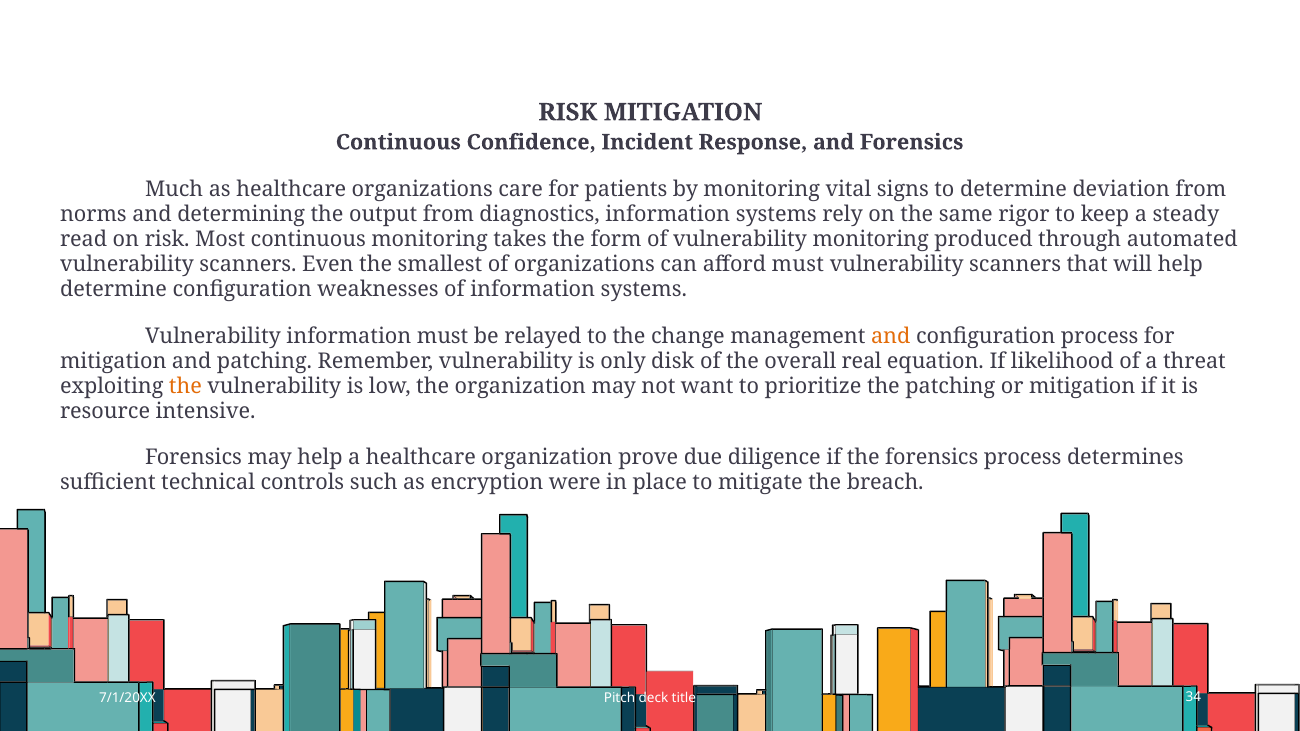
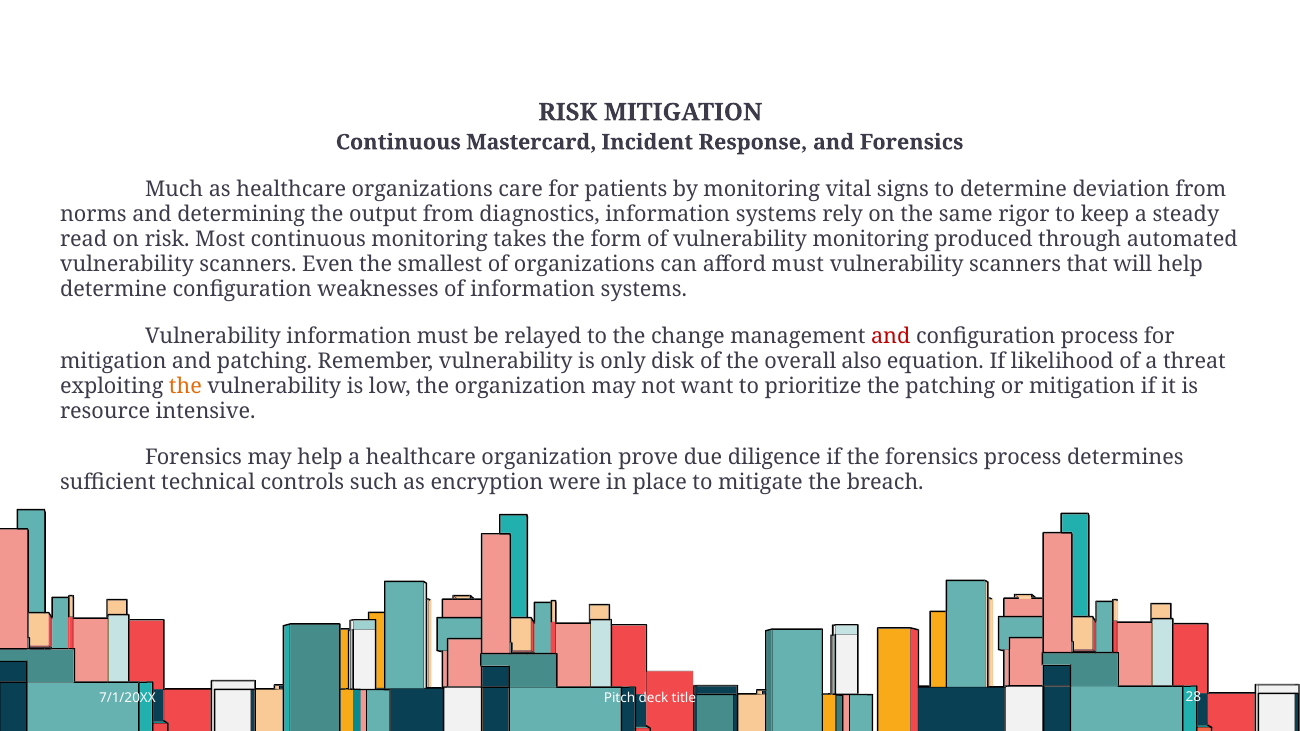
Confidence: Confidence -> Mastercard
and at (891, 336) colour: orange -> red
real: real -> also
34: 34 -> 28
